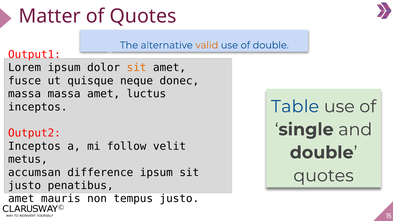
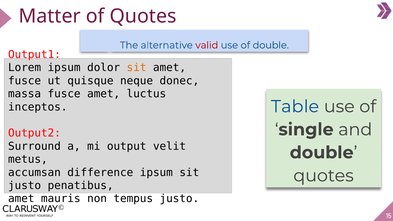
valid colour: orange -> red
massa massa: massa -> fusce
Inceptos at (34, 146): Inceptos -> Surround
follow: follow -> output
